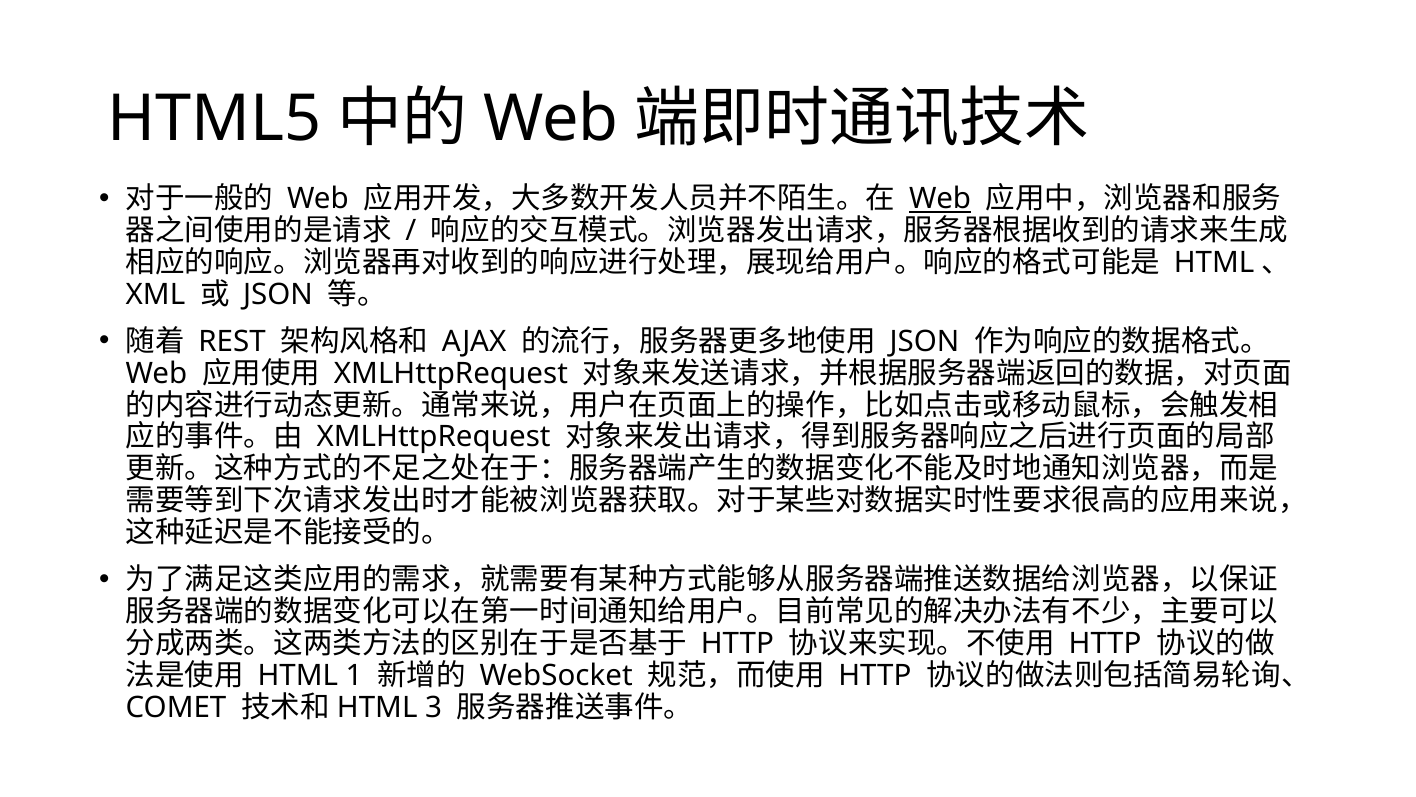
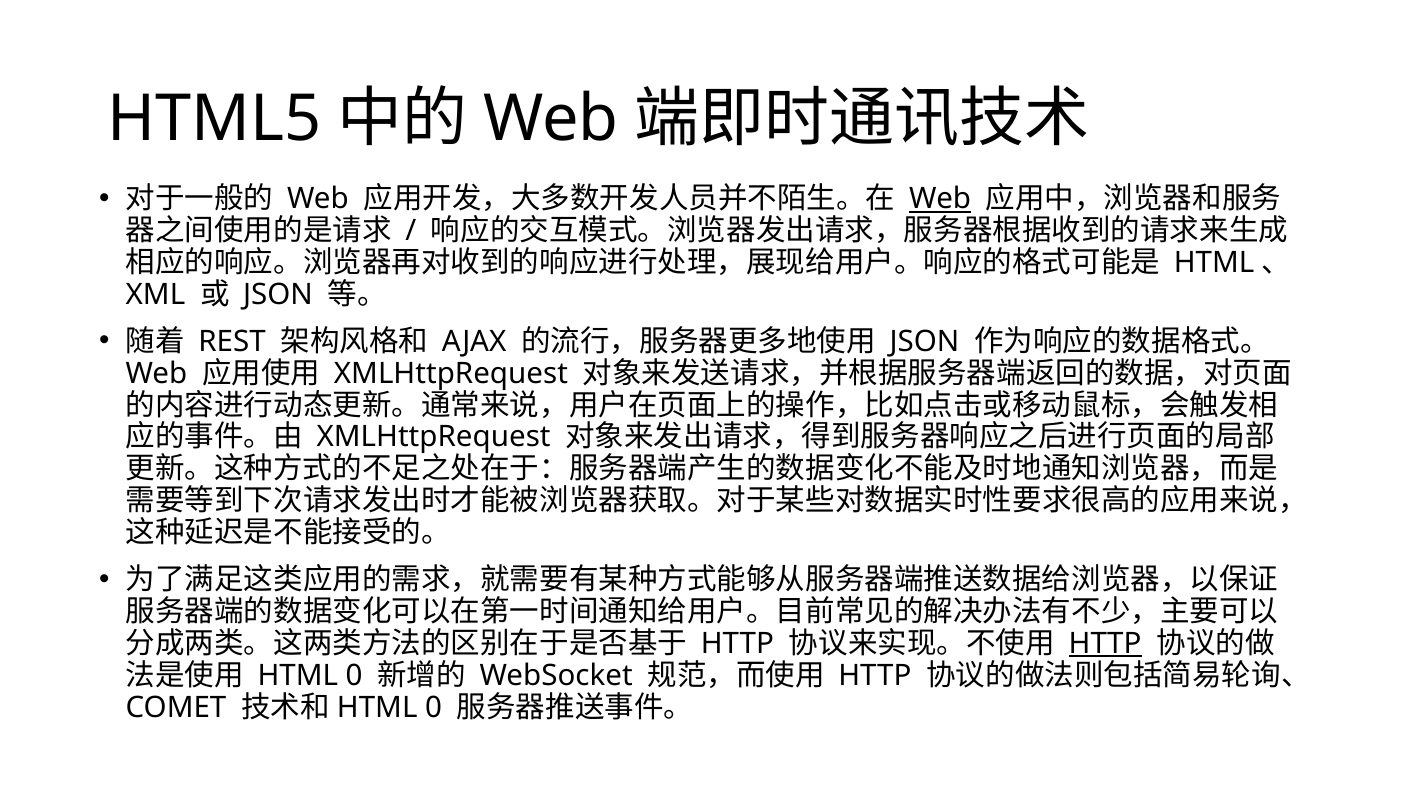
HTTP at (1105, 643) underline: none -> present
1 at (354, 675): 1 -> 0
3 at (434, 707): 3 -> 0
